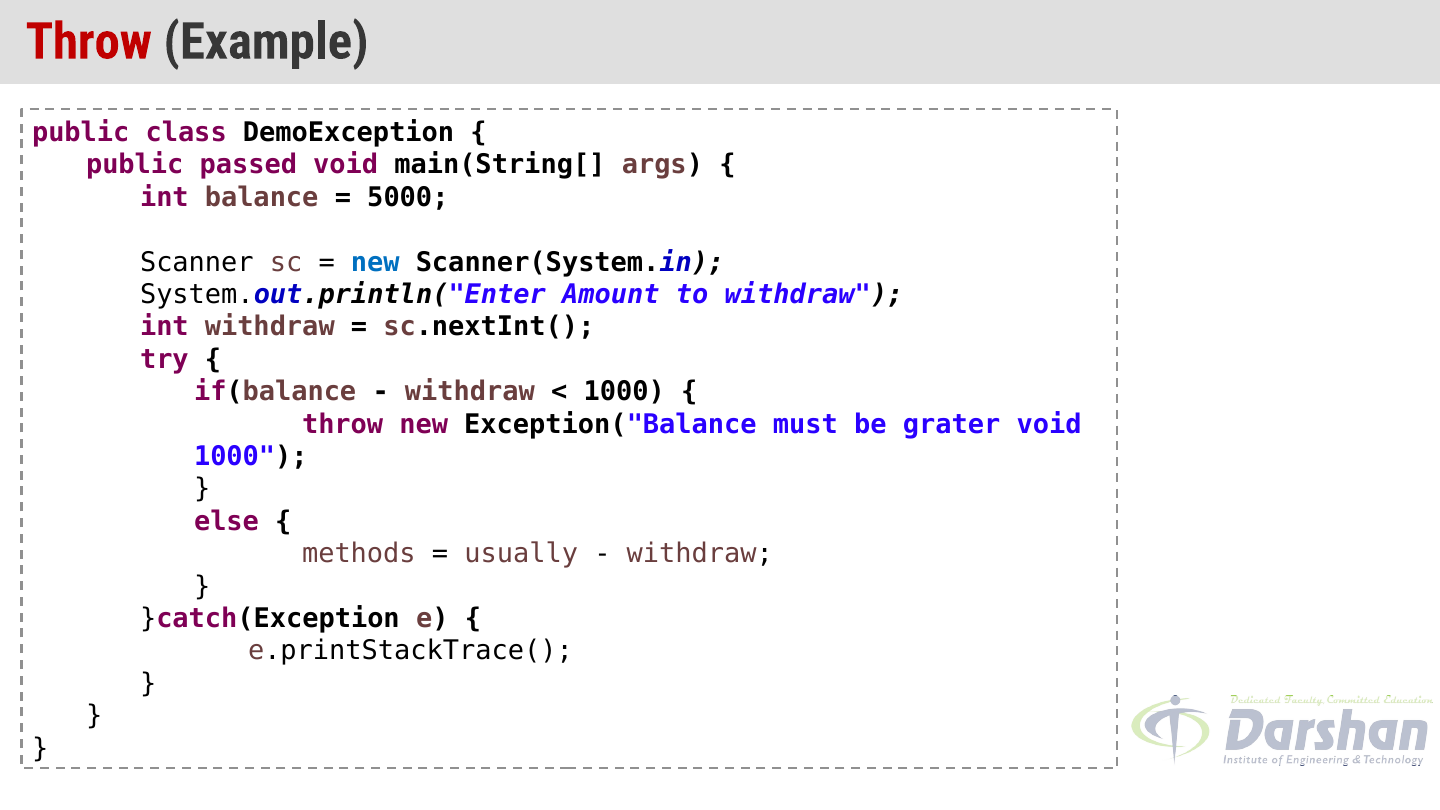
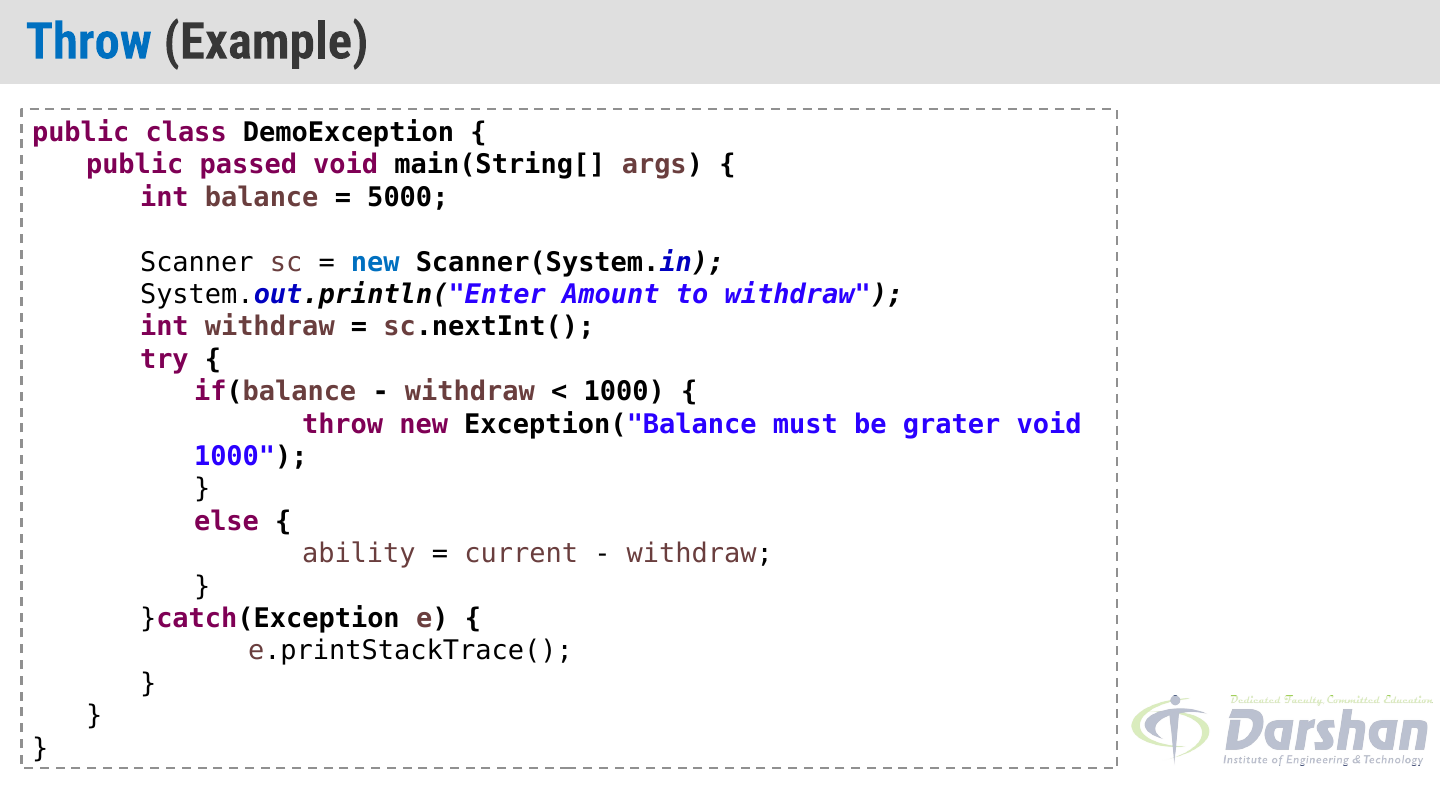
Throw at (89, 42) colour: red -> blue
methods: methods -> ability
usually: usually -> current
